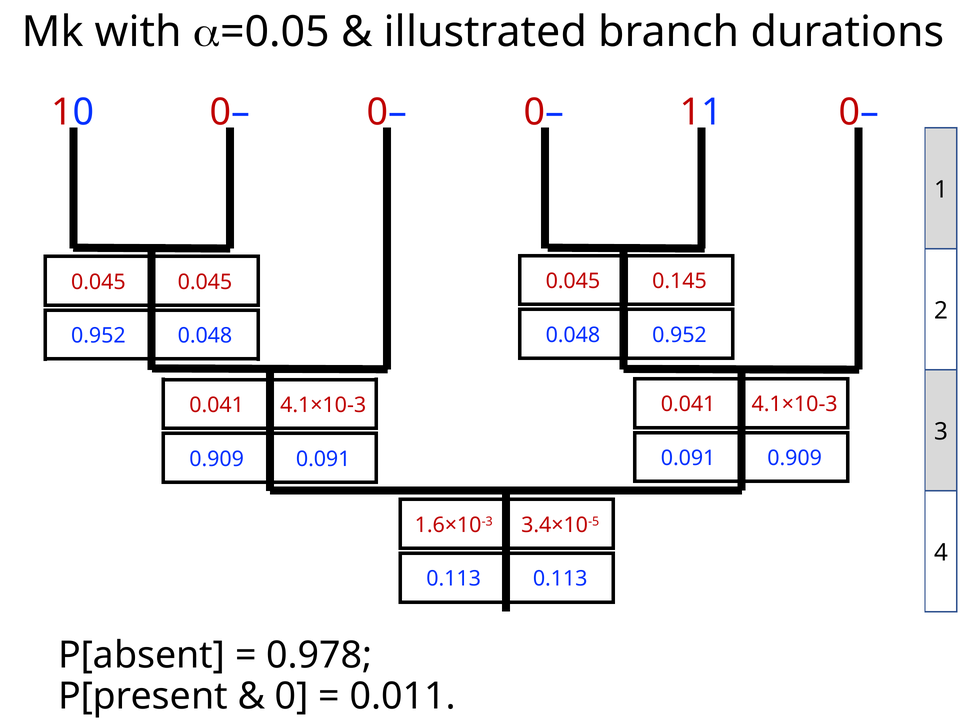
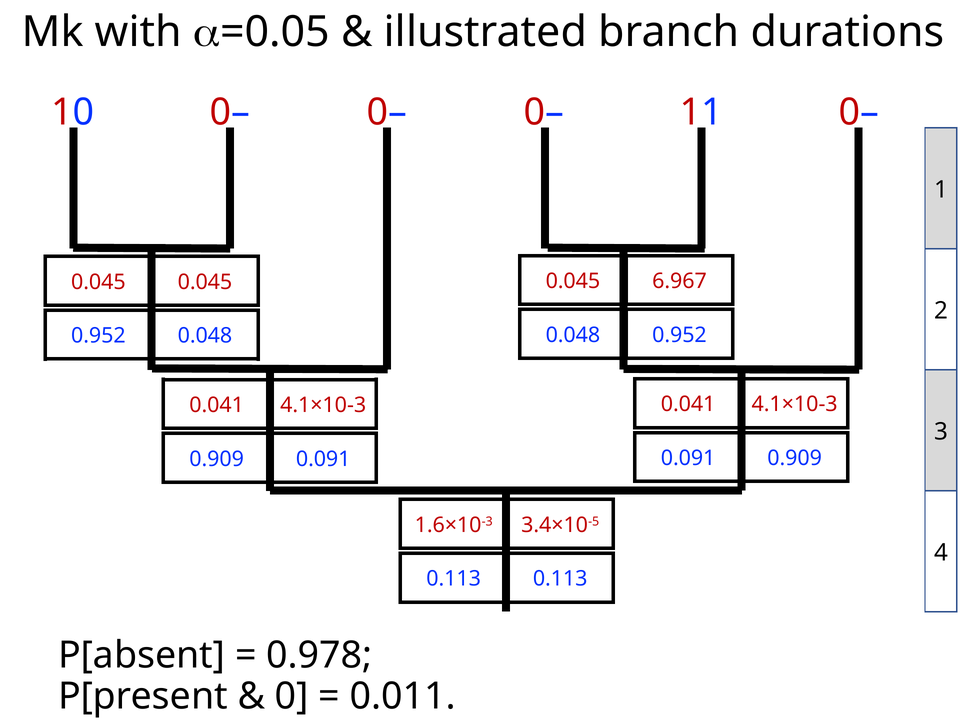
0.145: 0.145 -> 6.967
